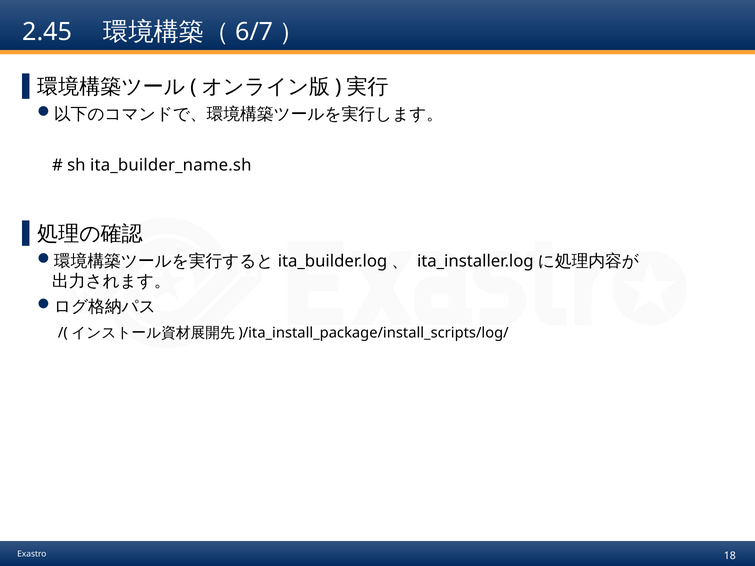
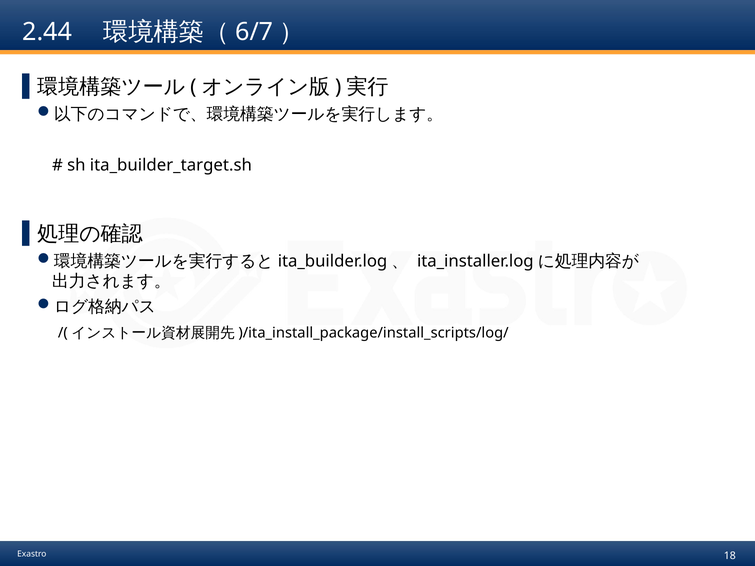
2.45: 2.45 -> 2.44
ita_builder_name.sh: ita_builder_name.sh -> ita_builder_target.sh
